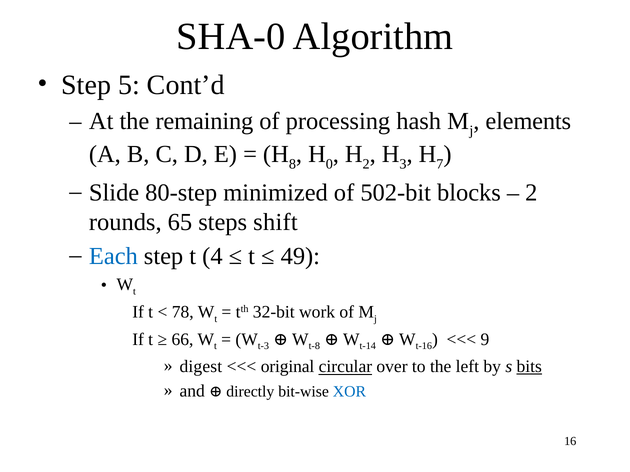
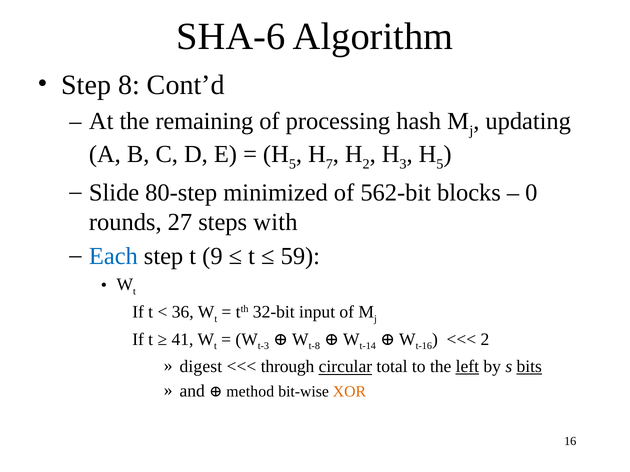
SHA-0: SHA-0 -> SHA-6
5: 5 -> 8
elements: elements -> updating
8 at (292, 164): 8 -> 5
0: 0 -> 7
7 at (440, 164): 7 -> 5
502-bit: 502-bit -> 562-bit
2 at (531, 193): 2 -> 0
65: 65 -> 27
shift: shift -> with
4: 4 -> 9
49: 49 -> 59
78: 78 -> 36
work: work -> input
66: 66 -> 41
9 at (485, 340): 9 -> 2
original: original -> through
over: over -> total
left underline: none -> present
directly: directly -> method
XOR colour: blue -> orange
